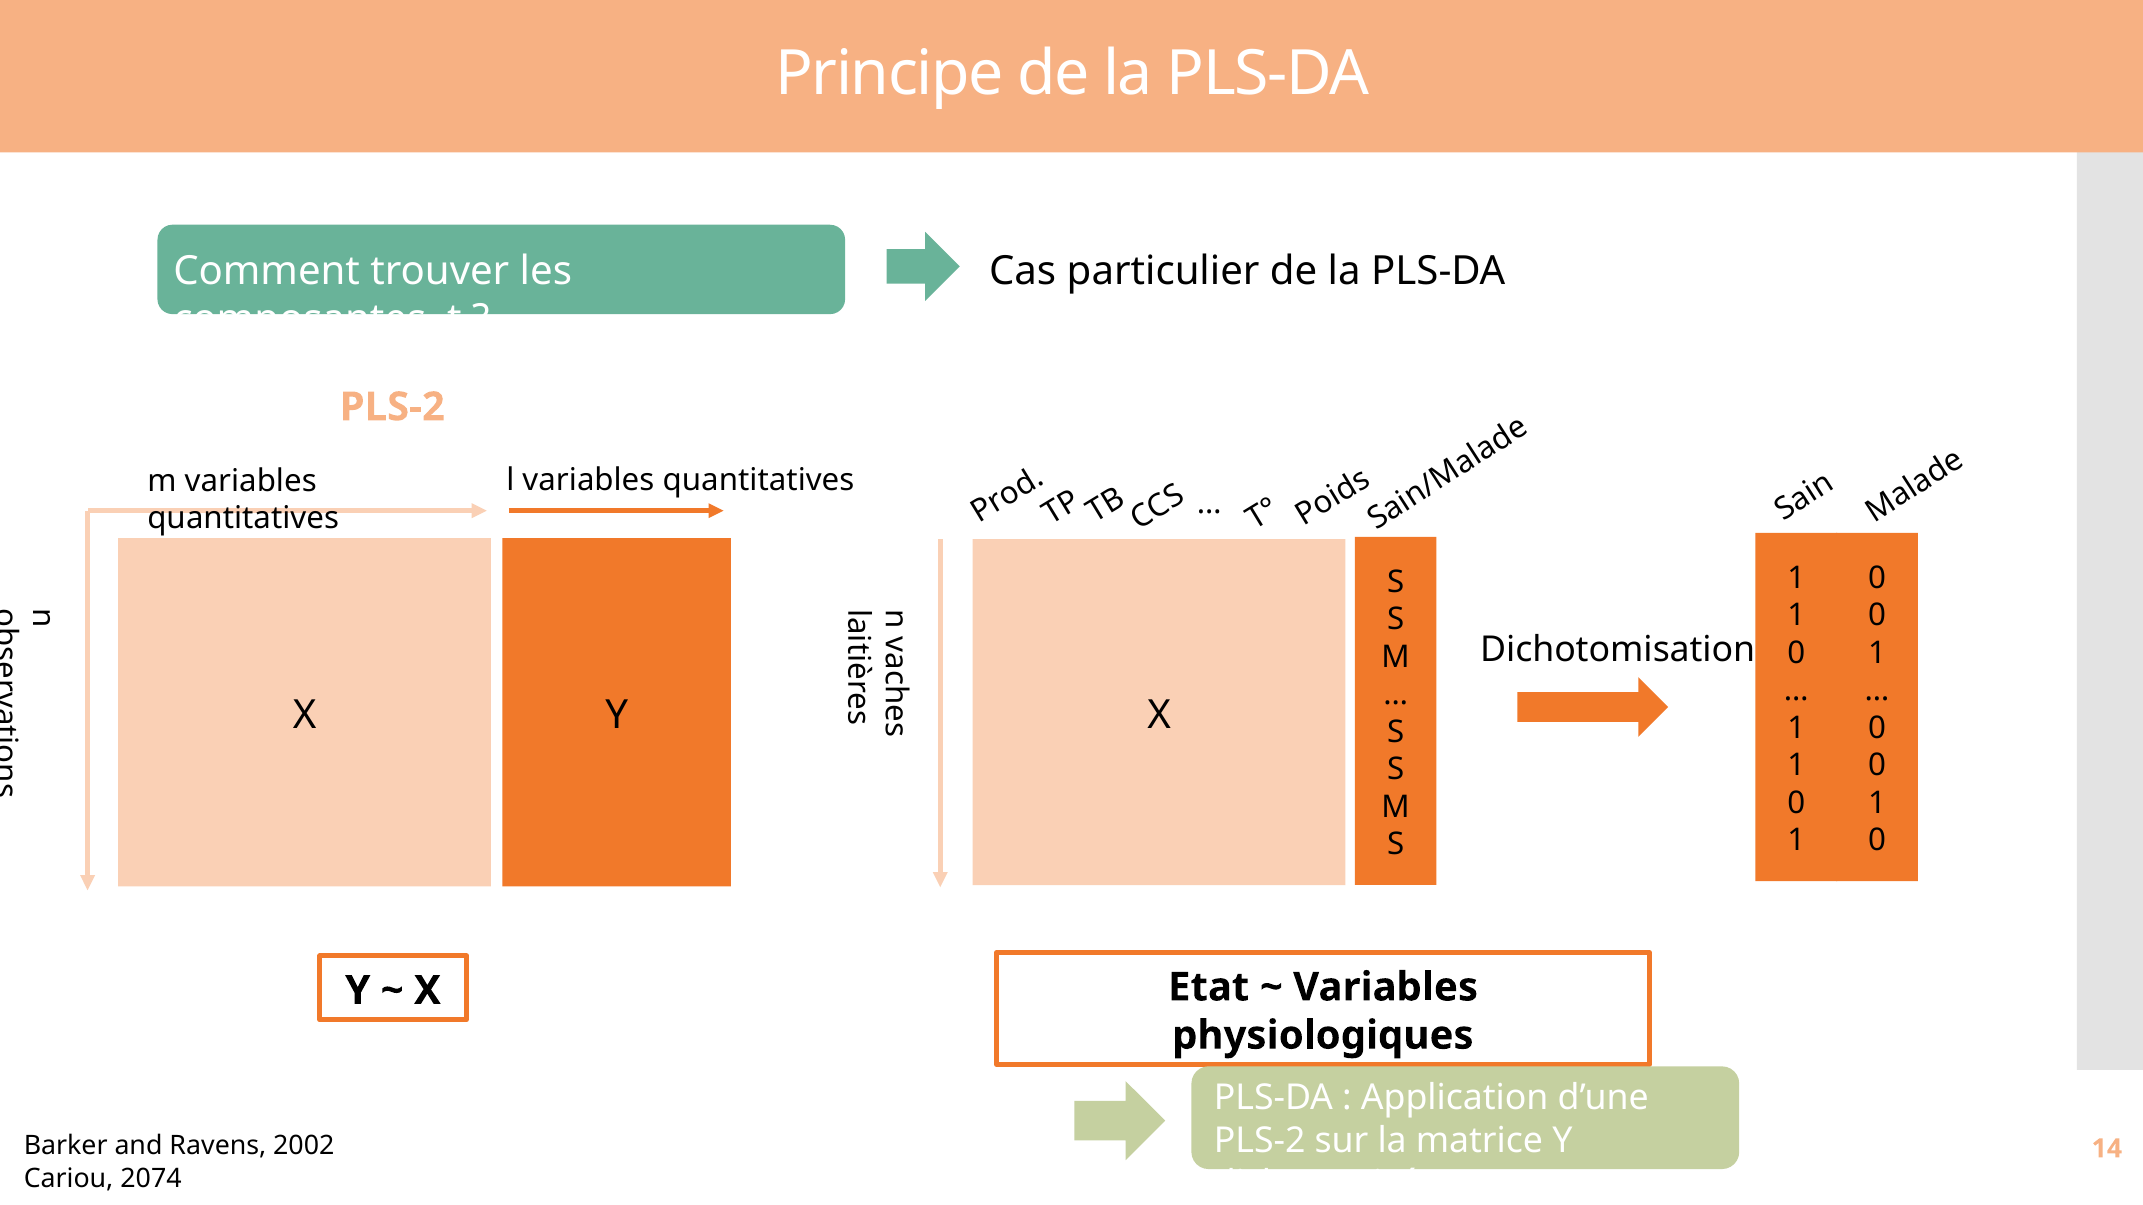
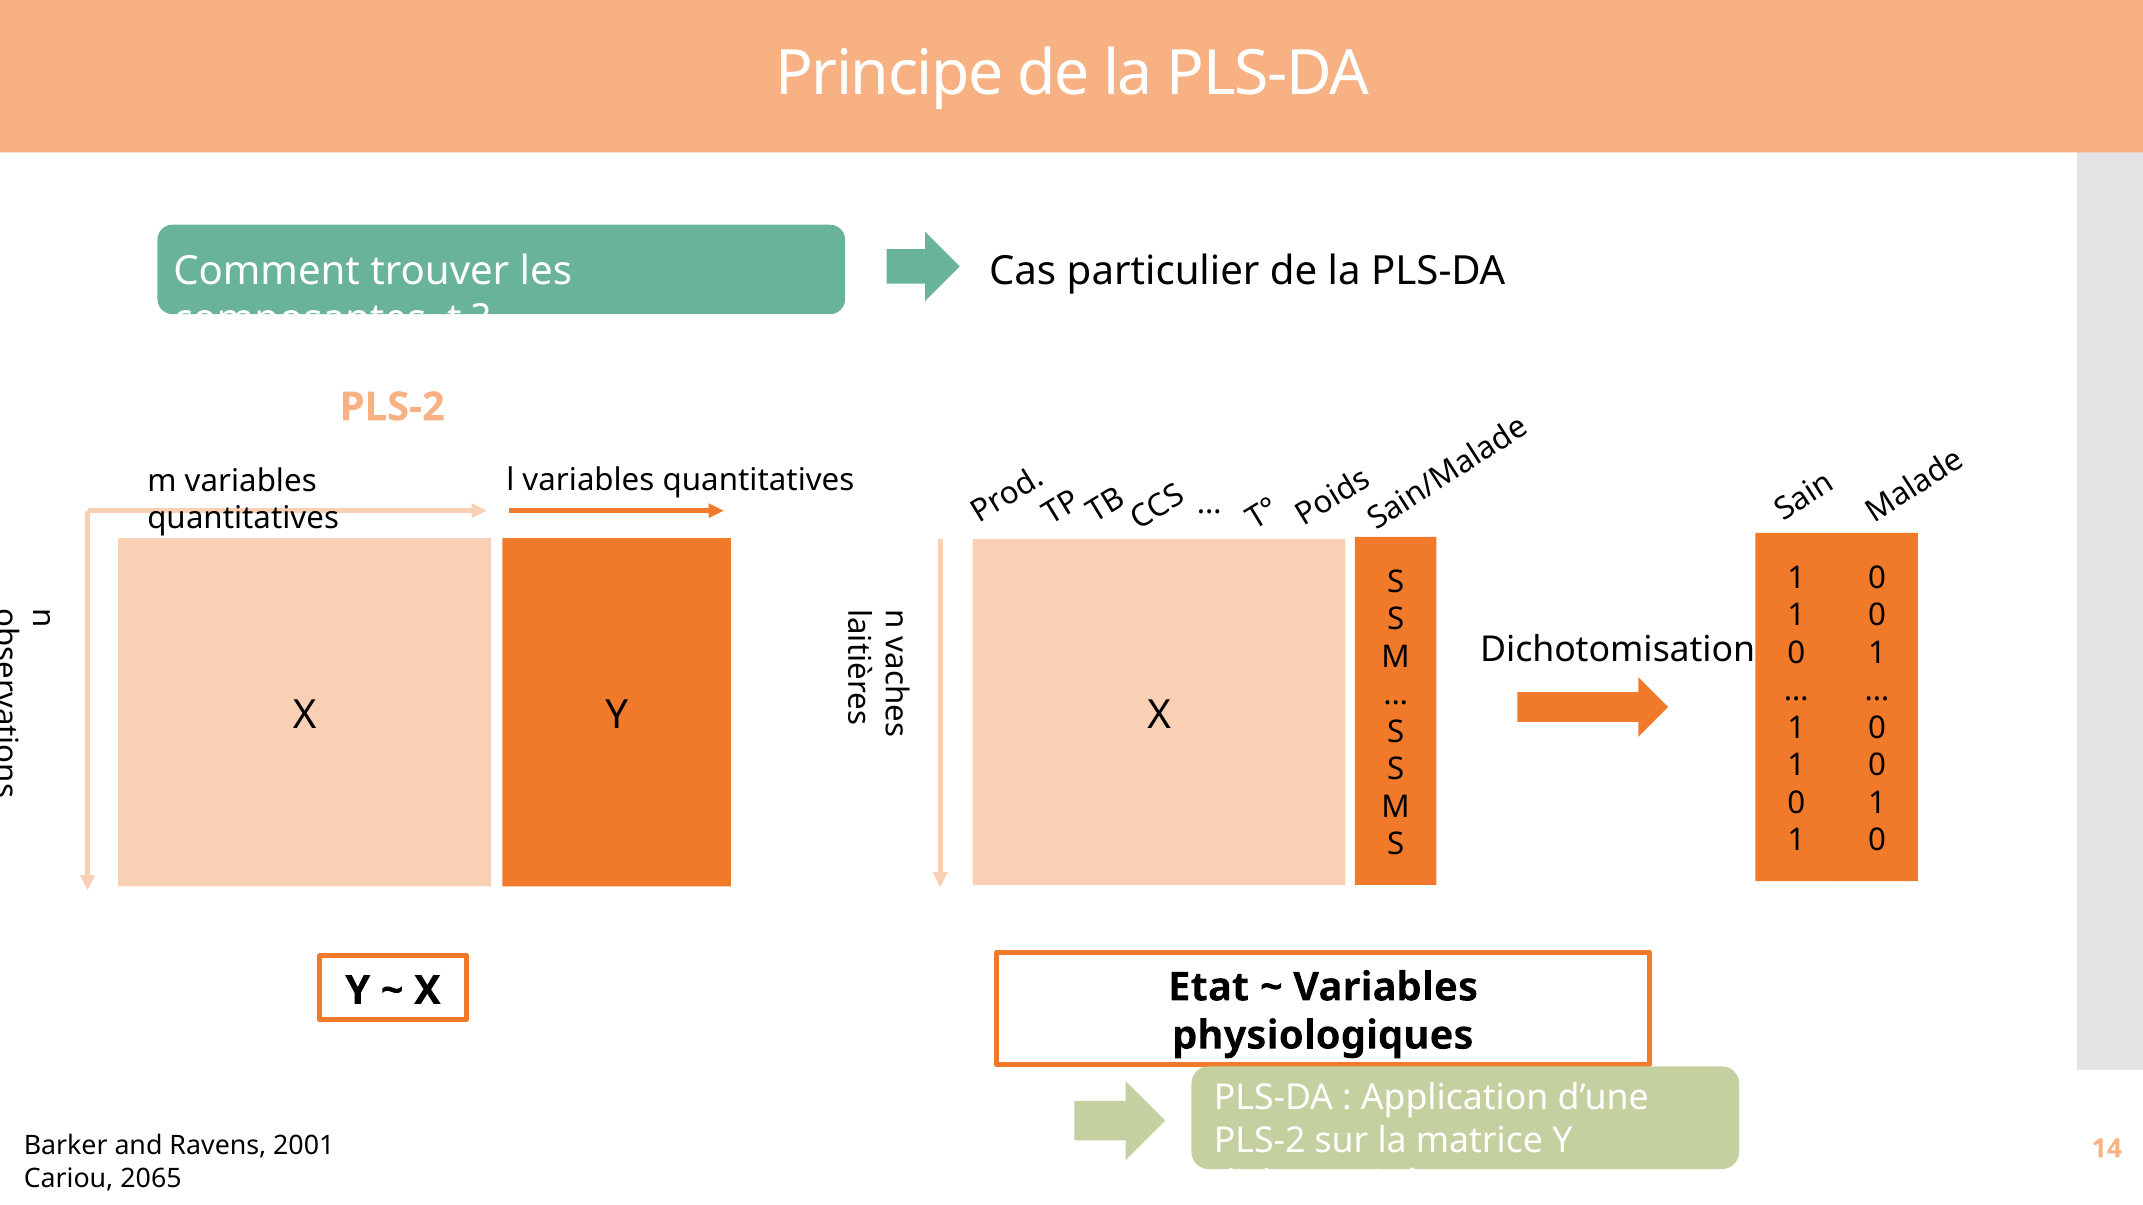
2002: 2002 -> 2001
2074: 2074 -> 2065
